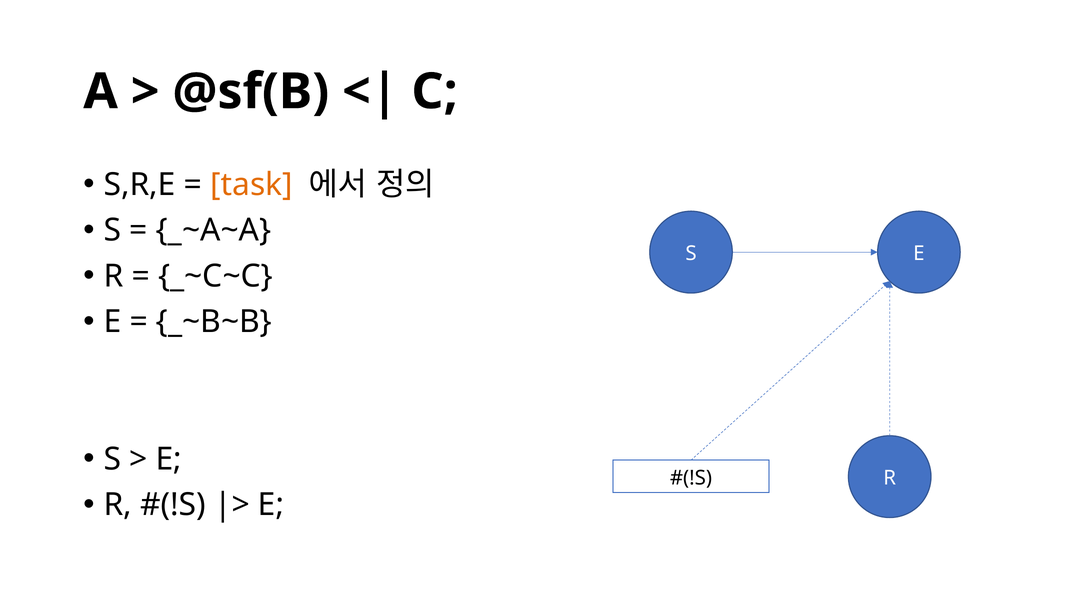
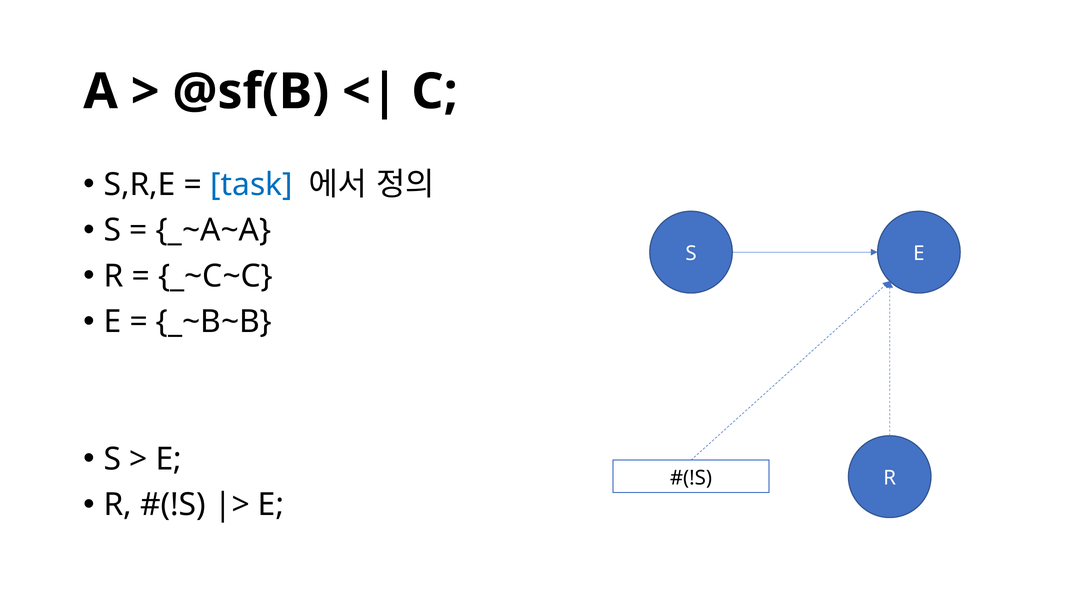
task colour: orange -> blue
